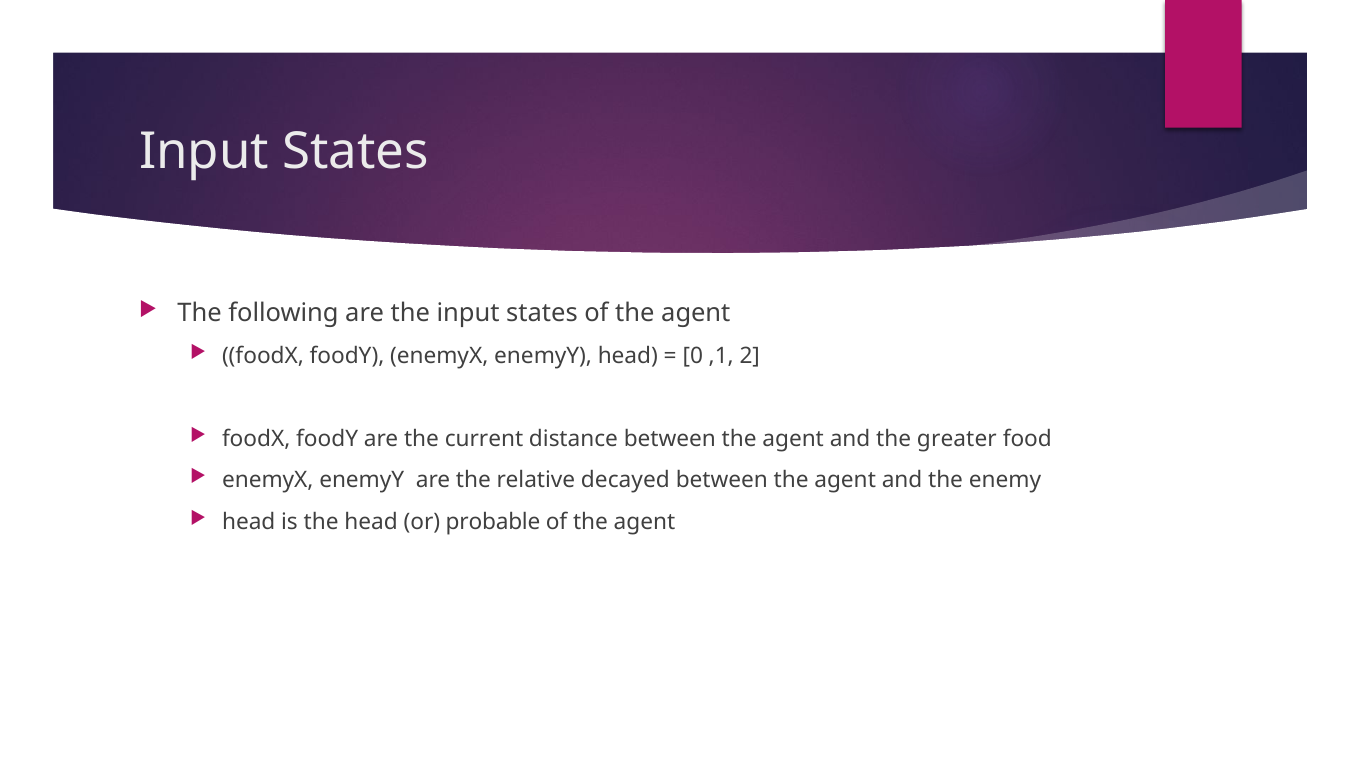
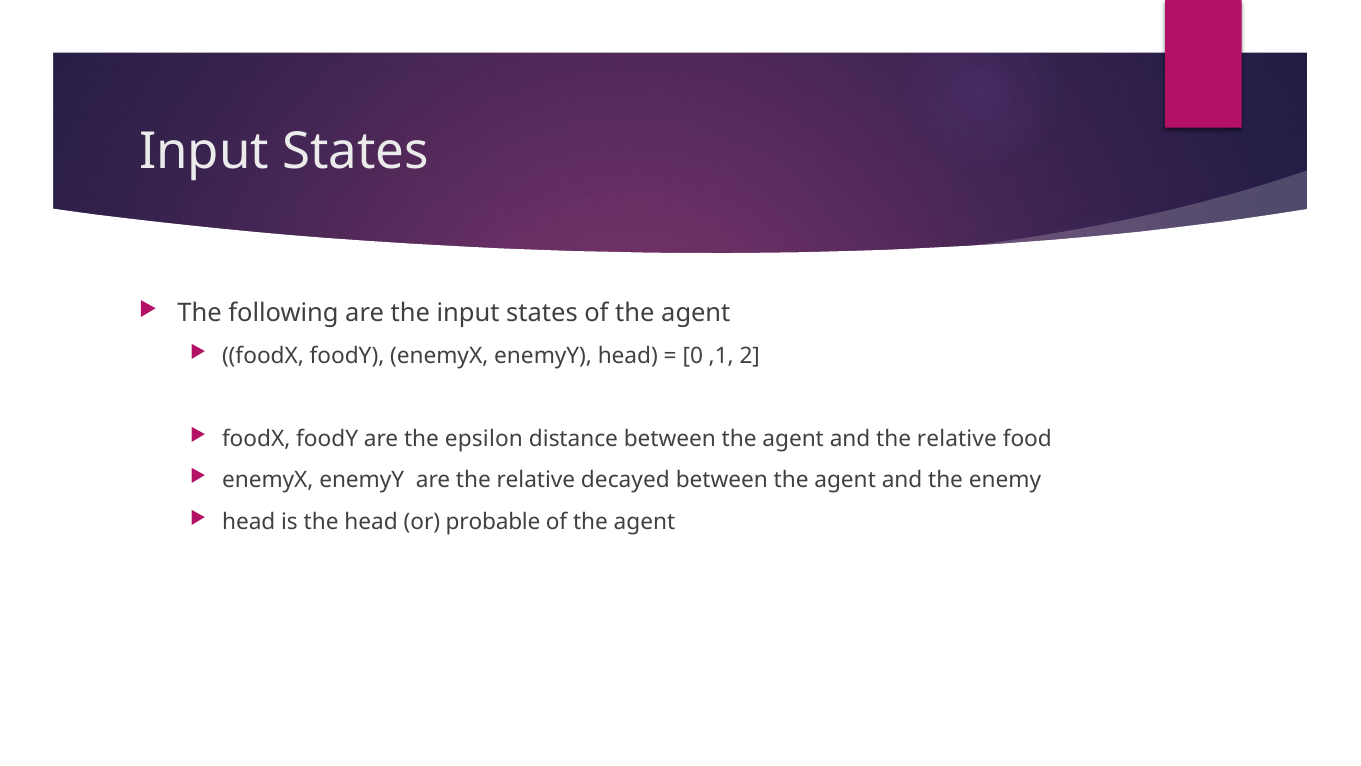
current: current -> epsilon
and the greater: greater -> relative
